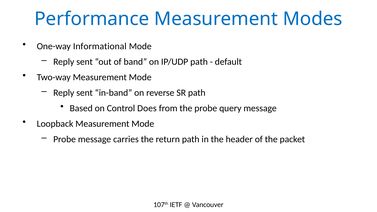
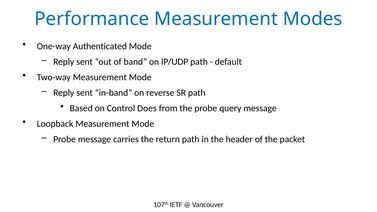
Informational: Informational -> Authenticated
